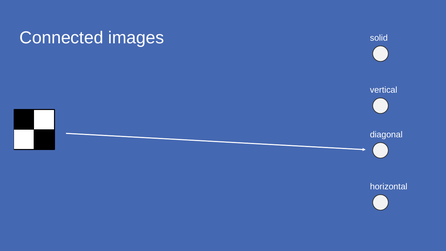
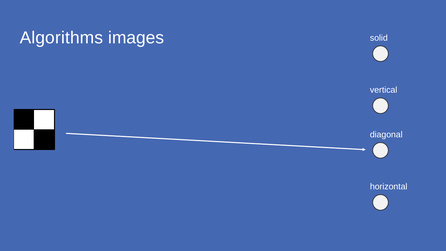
Connected: Connected -> Algorithms
